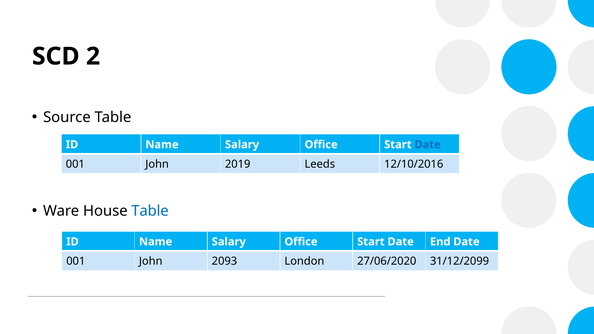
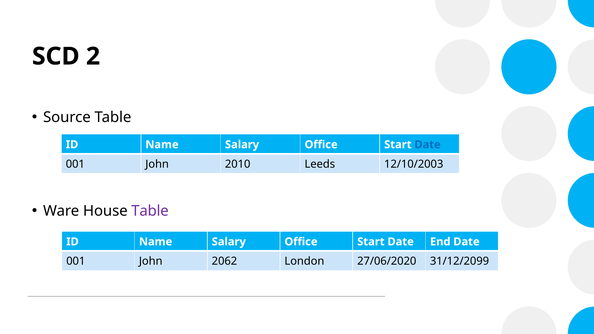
2019: 2019 -> 2010
12/10/2016: 12/10/2016 -> 12/10/2003
Table at (150, 211) colour: blue -> purple
2093: 2093 -> 2062
